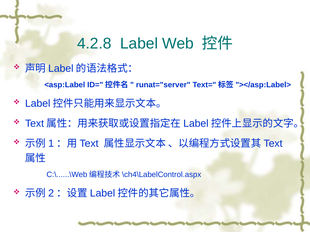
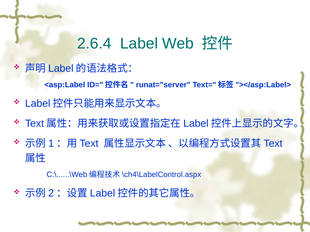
4.2.8: 4.2.8 -> 2.6.4
